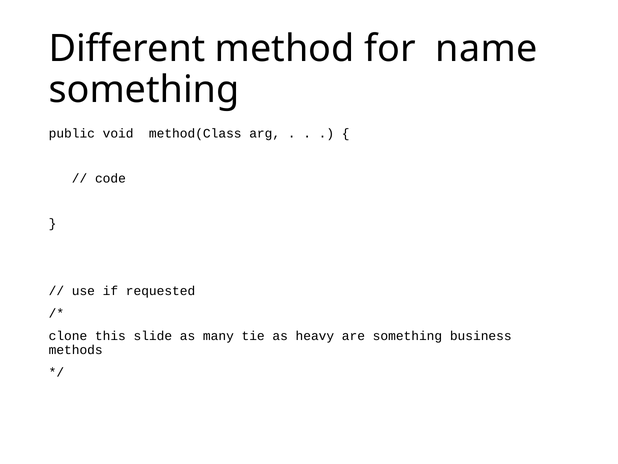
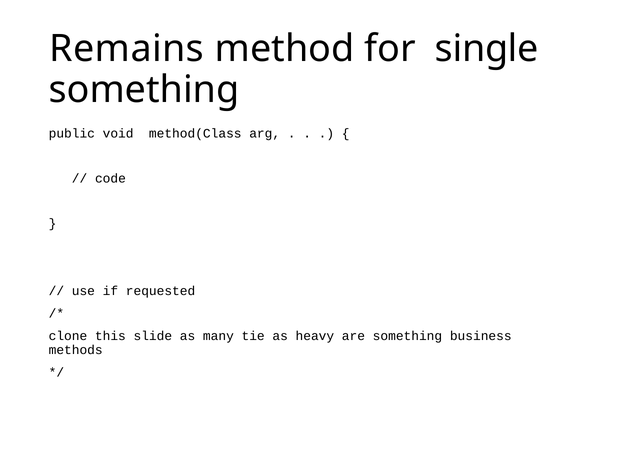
Different: Different -> Remains
name: name -> single
